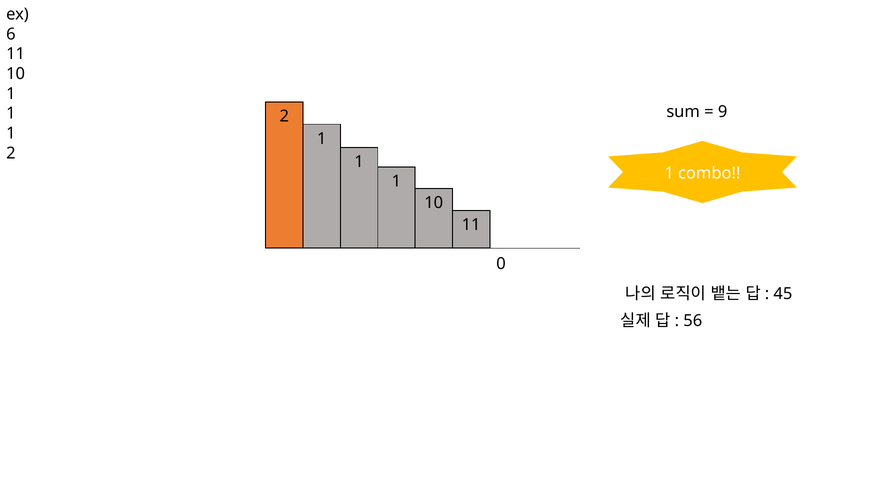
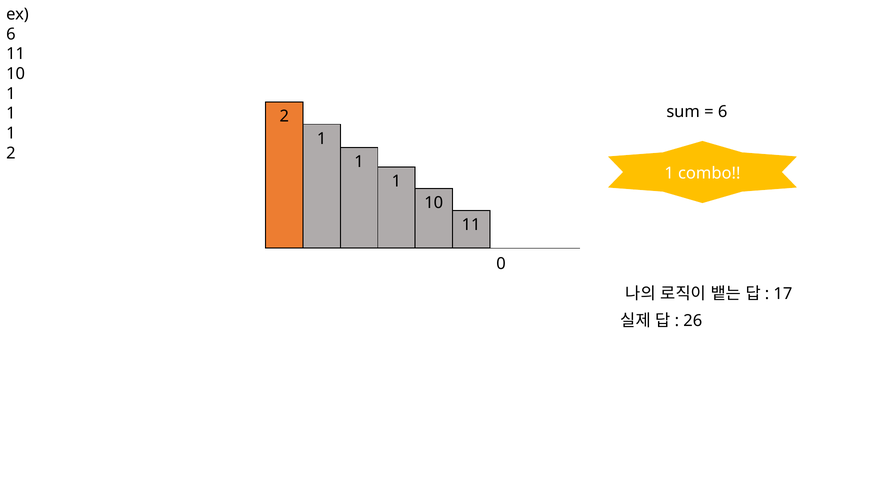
9 at (723, 112): 9 -> 6
45: 45 -> 17
56: 56 -> 26
